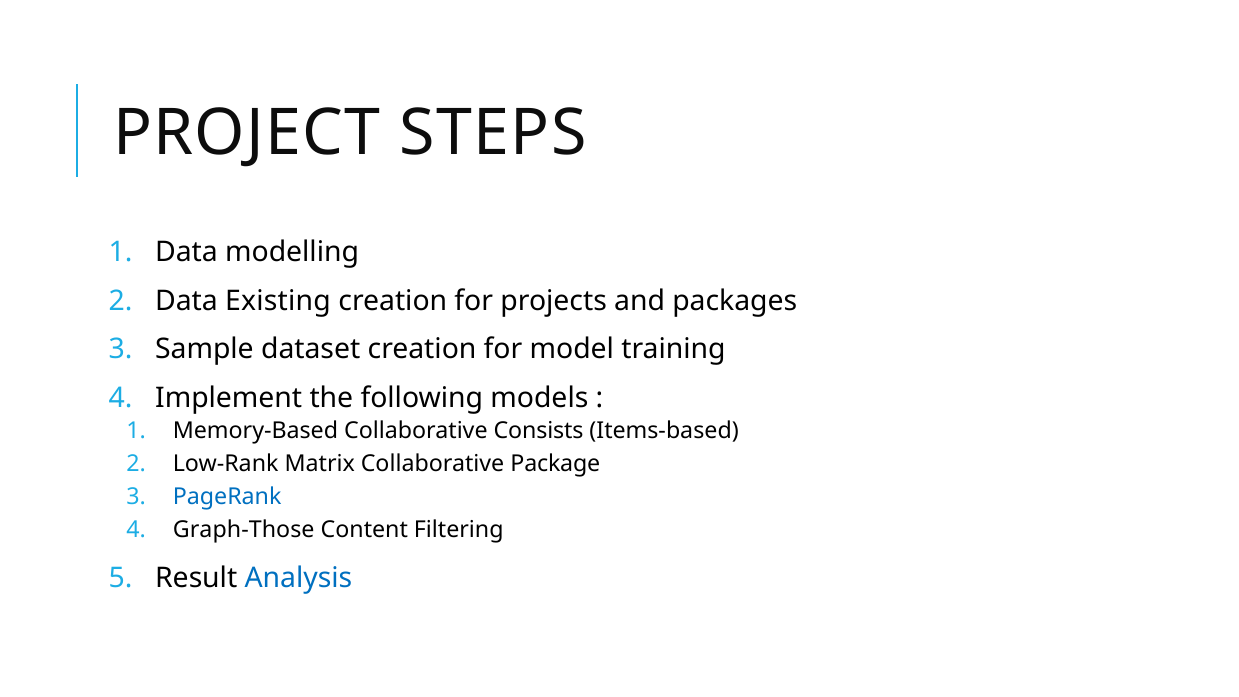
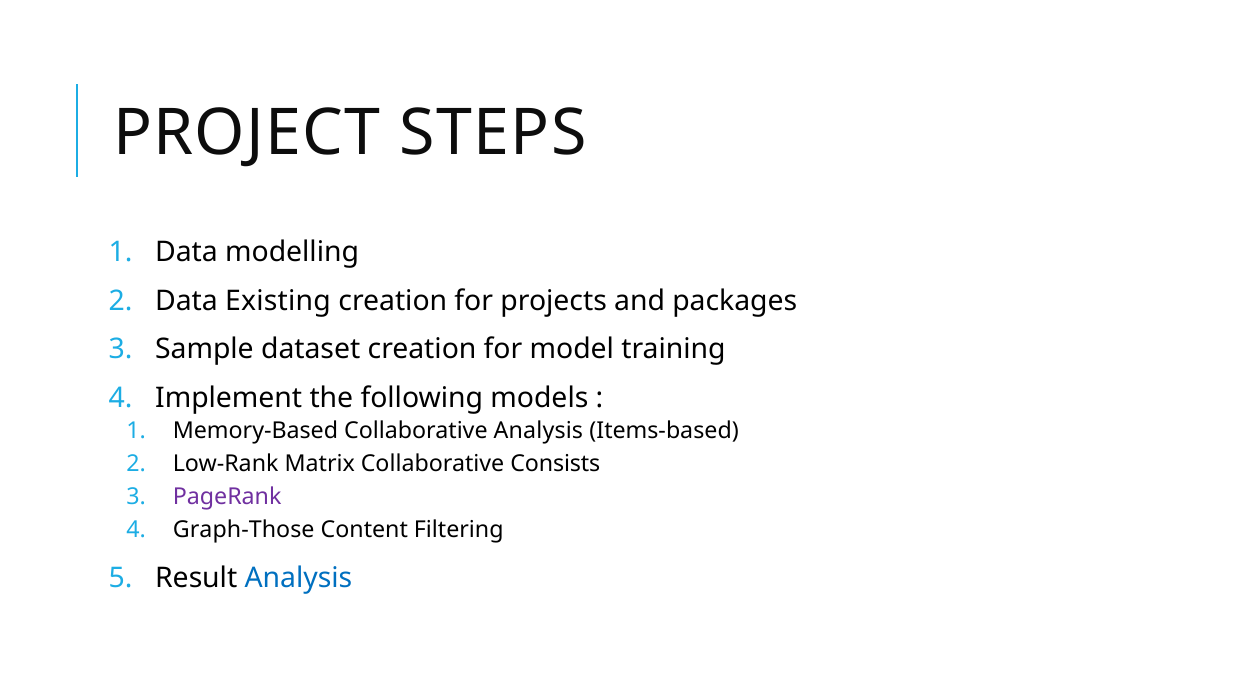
Collaborative Consists: Consists -> Analysis
Package: Package -> Consists
PageRank colour: blue -> purple
